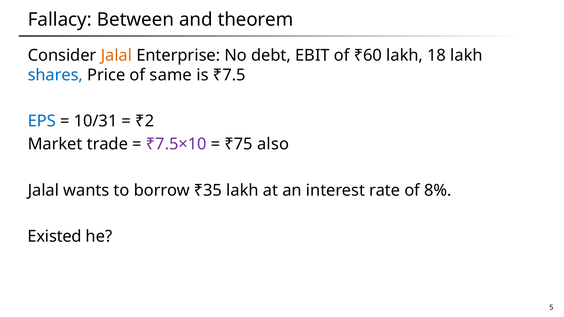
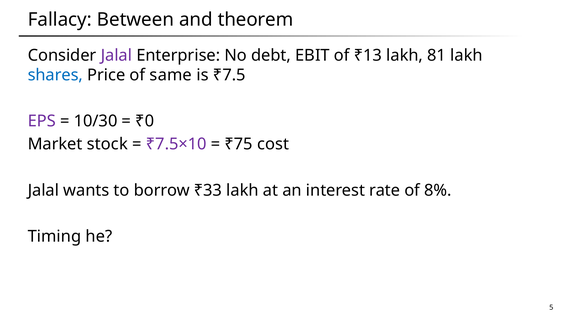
Jalal at (116, 55) colour: orange -> purple
₹60: ₹60 -> ₹13
18: 18 -> 81
EPS colour: blue -> purple
10/31: 10/31 -> 10/30
₹2: ₹2 -> ₹0
trade: trade -> stock
also: also -> cost
₹35: ₹35 -> ₹33
Existed: Existed -> Timing
